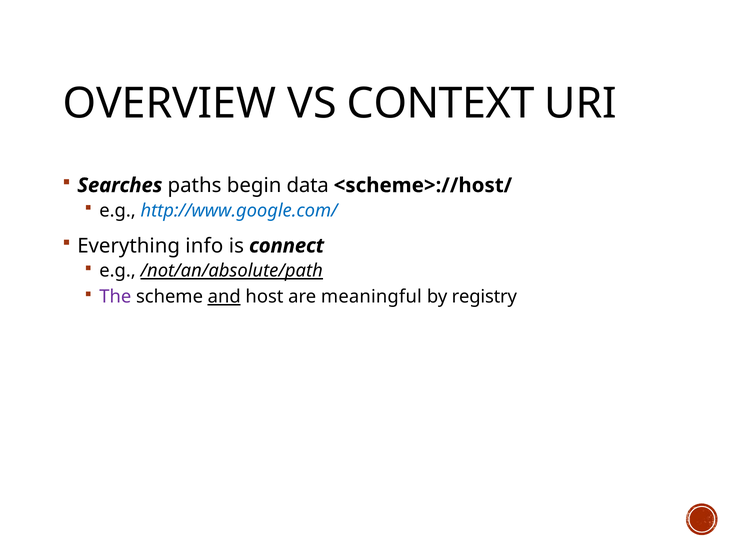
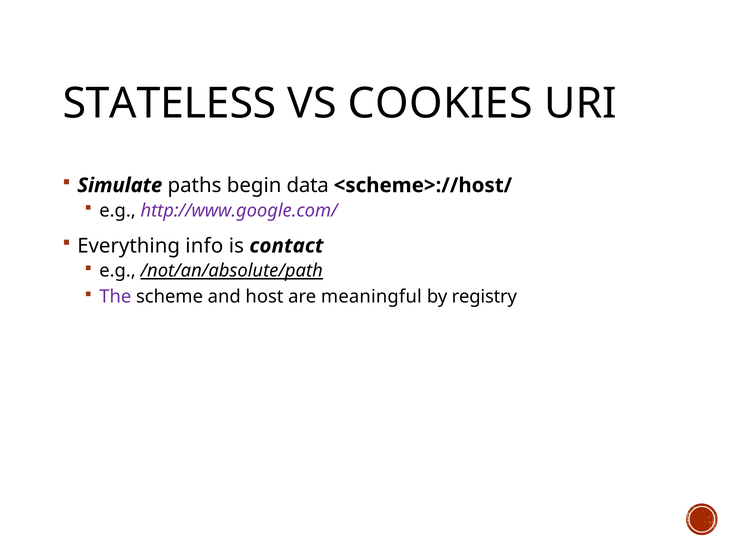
OVERVIEW: OVERVIEW -> STATELESS
CONTEXT: CONTEXT -> COOKIES
Searches: Searches -> Simulate
http://www.google.com/ colour: blue -> purple
connect: connect -> contact
and underline: present -> none
